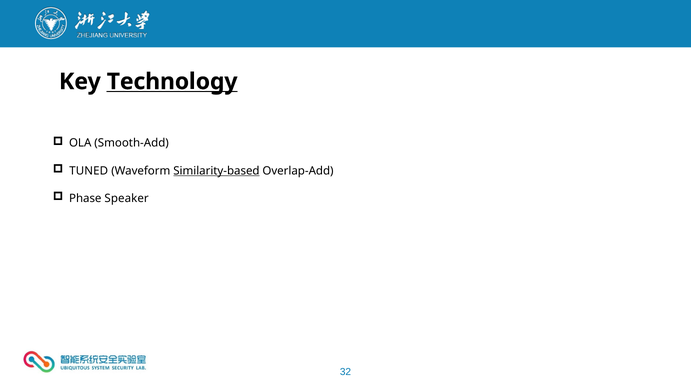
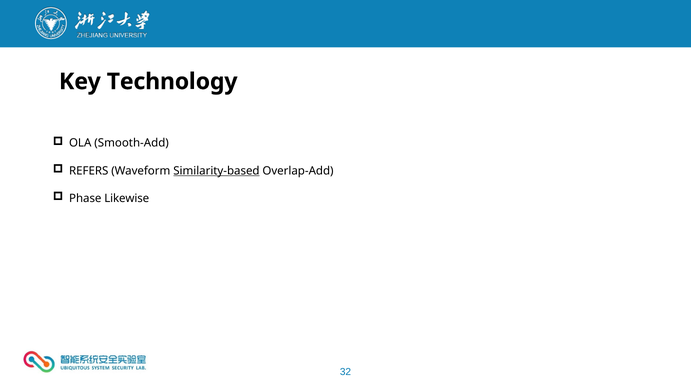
Technology underline: present -> none
TUNED: TUNED -> REFERS
Speaker: Speaker -> Likewise
